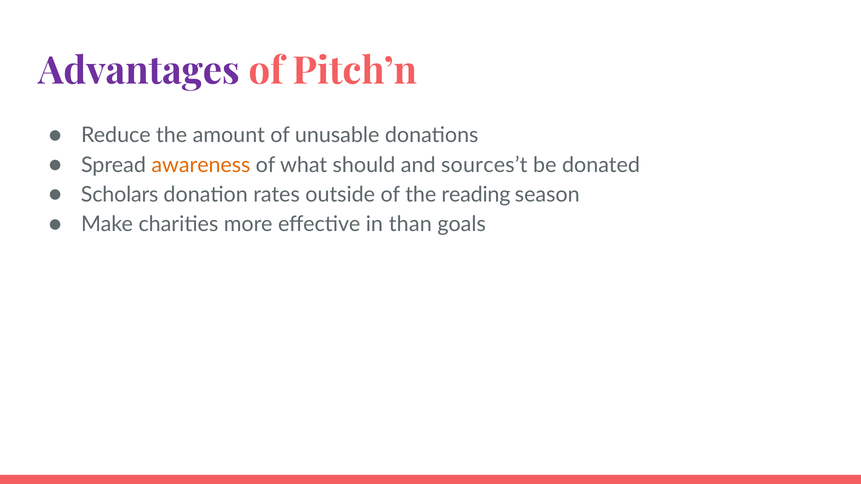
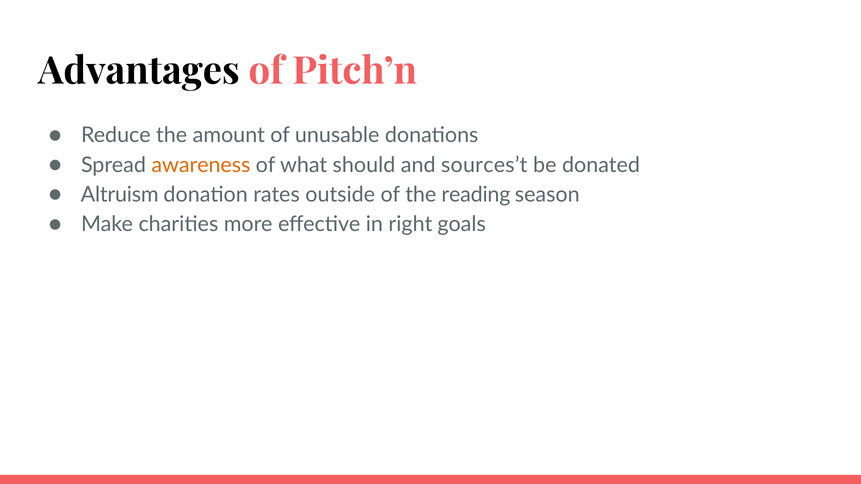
Advantages colour: purple -> black
Scholars: Scholars -> Altruism
than: than -> right
